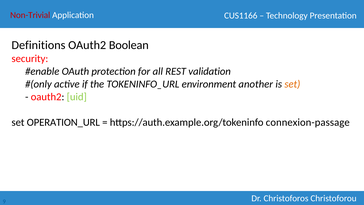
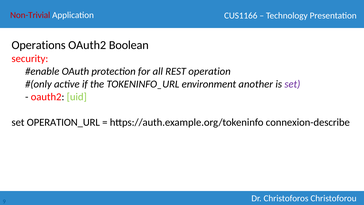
Definitions: Definitions -> Operations
validation: validation -> operation
set at (292, 84) colour: orange -> purple
connexion-passage: connexion-passage -> connexion-describe
